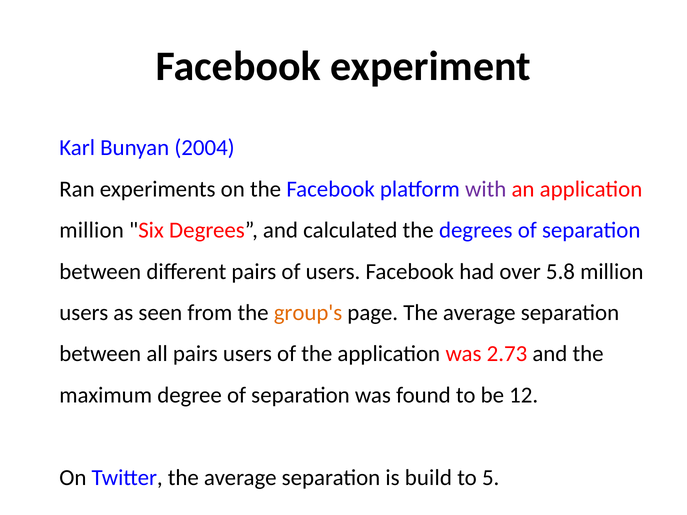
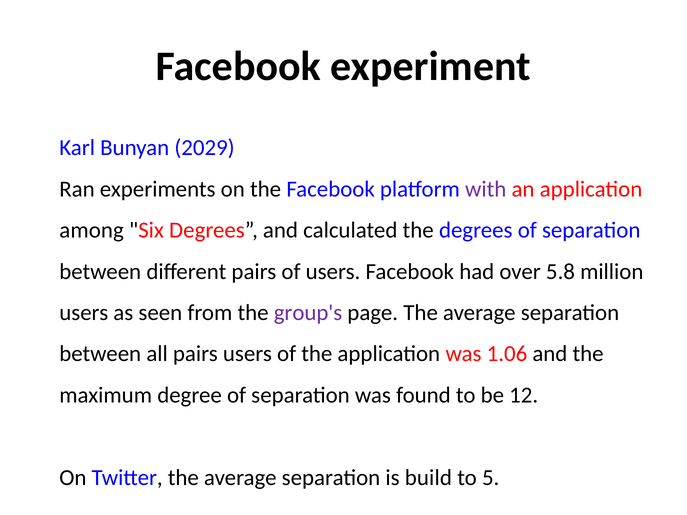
2004: 2004 -> 2029
million at (92, 230): million -> among
group's colour: orange -> purple
2.73: 2.73 -> 1.06
